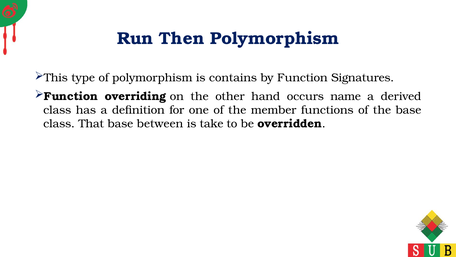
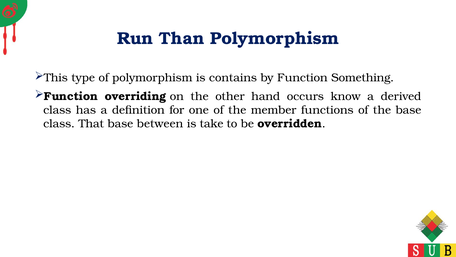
Then: Then -> Than
Signatures: Signatures -> Something
name: name -> know
